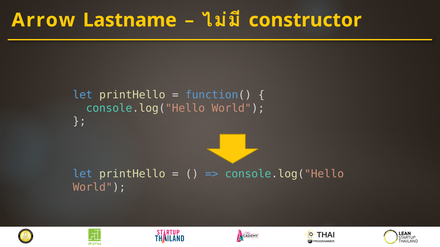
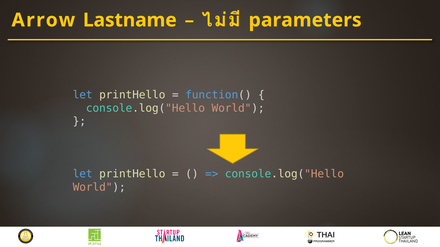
constructor: constructor -> parameters
